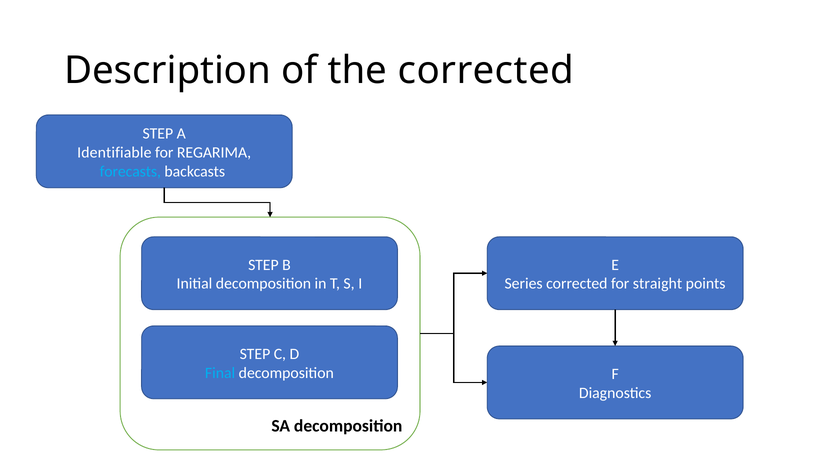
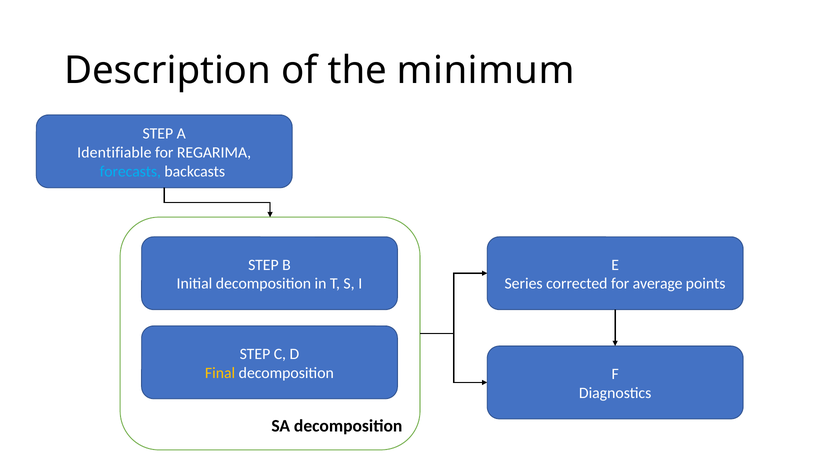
the corrected: corrected -> minimum
straight: straight -> average
Final colour: light blue -> yellow
